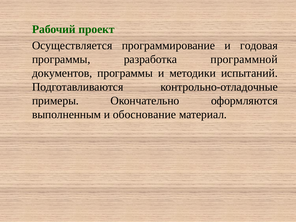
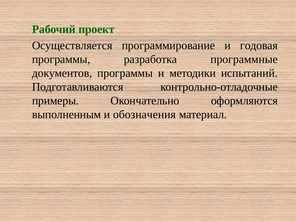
программной: программной -> программные
обоснование: обоснование -> обозначения
